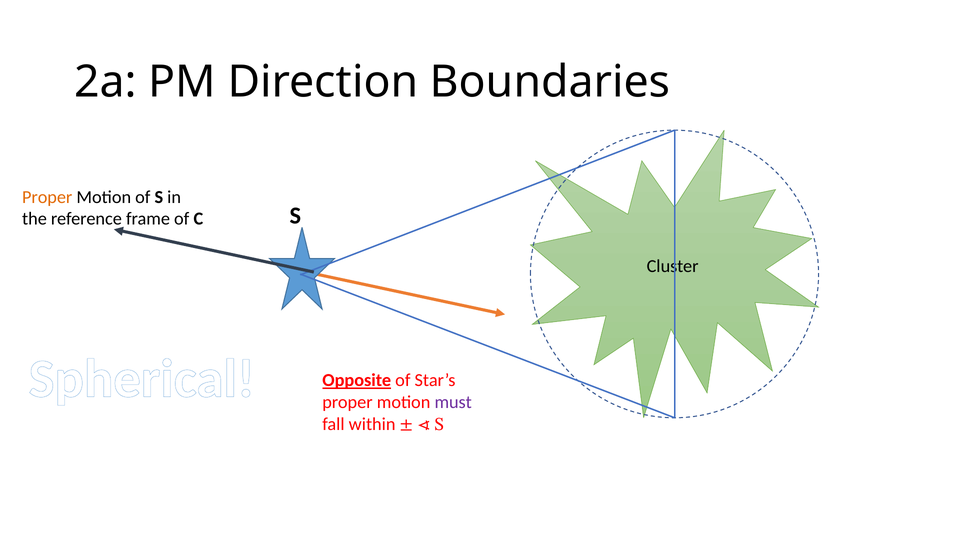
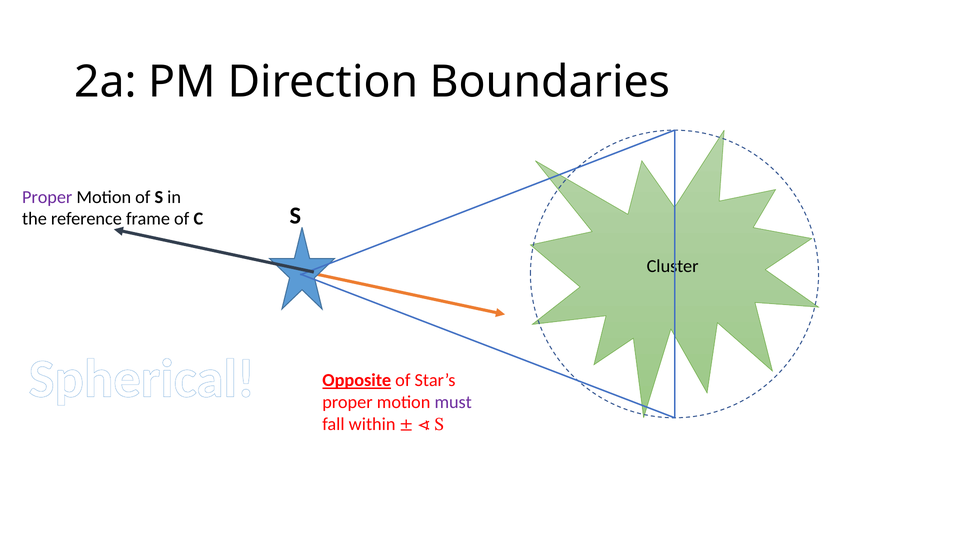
Proper at (47, 197) colour: orange -> purple
